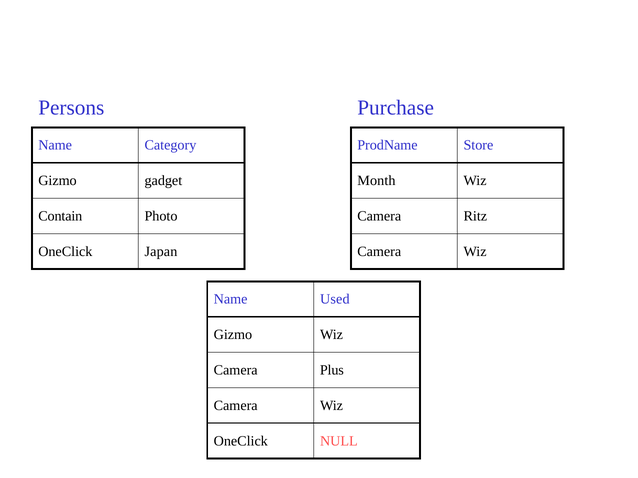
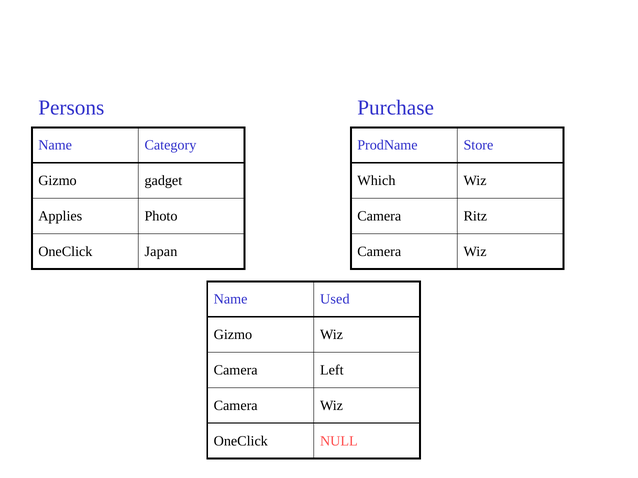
Month: Month -> Which
Contain: Contain -> Applies
Plus: Plus -> Left
